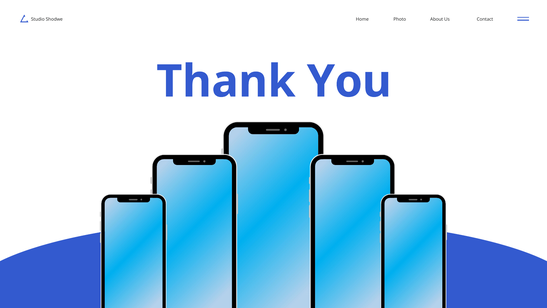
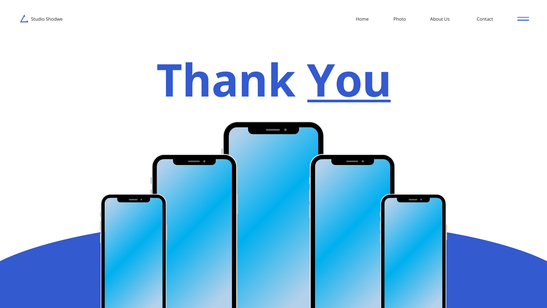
You underline: none -> present
